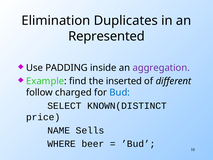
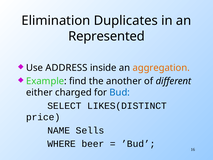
PADDING: PADDING -> ADDRESS
aggregation colour: purple -> orange
inserted: inserted -> another
follow: follow -> either
KNOWN(DISTINCT: KNOWN(DISTINCT -> LIKES(DISTINCT
